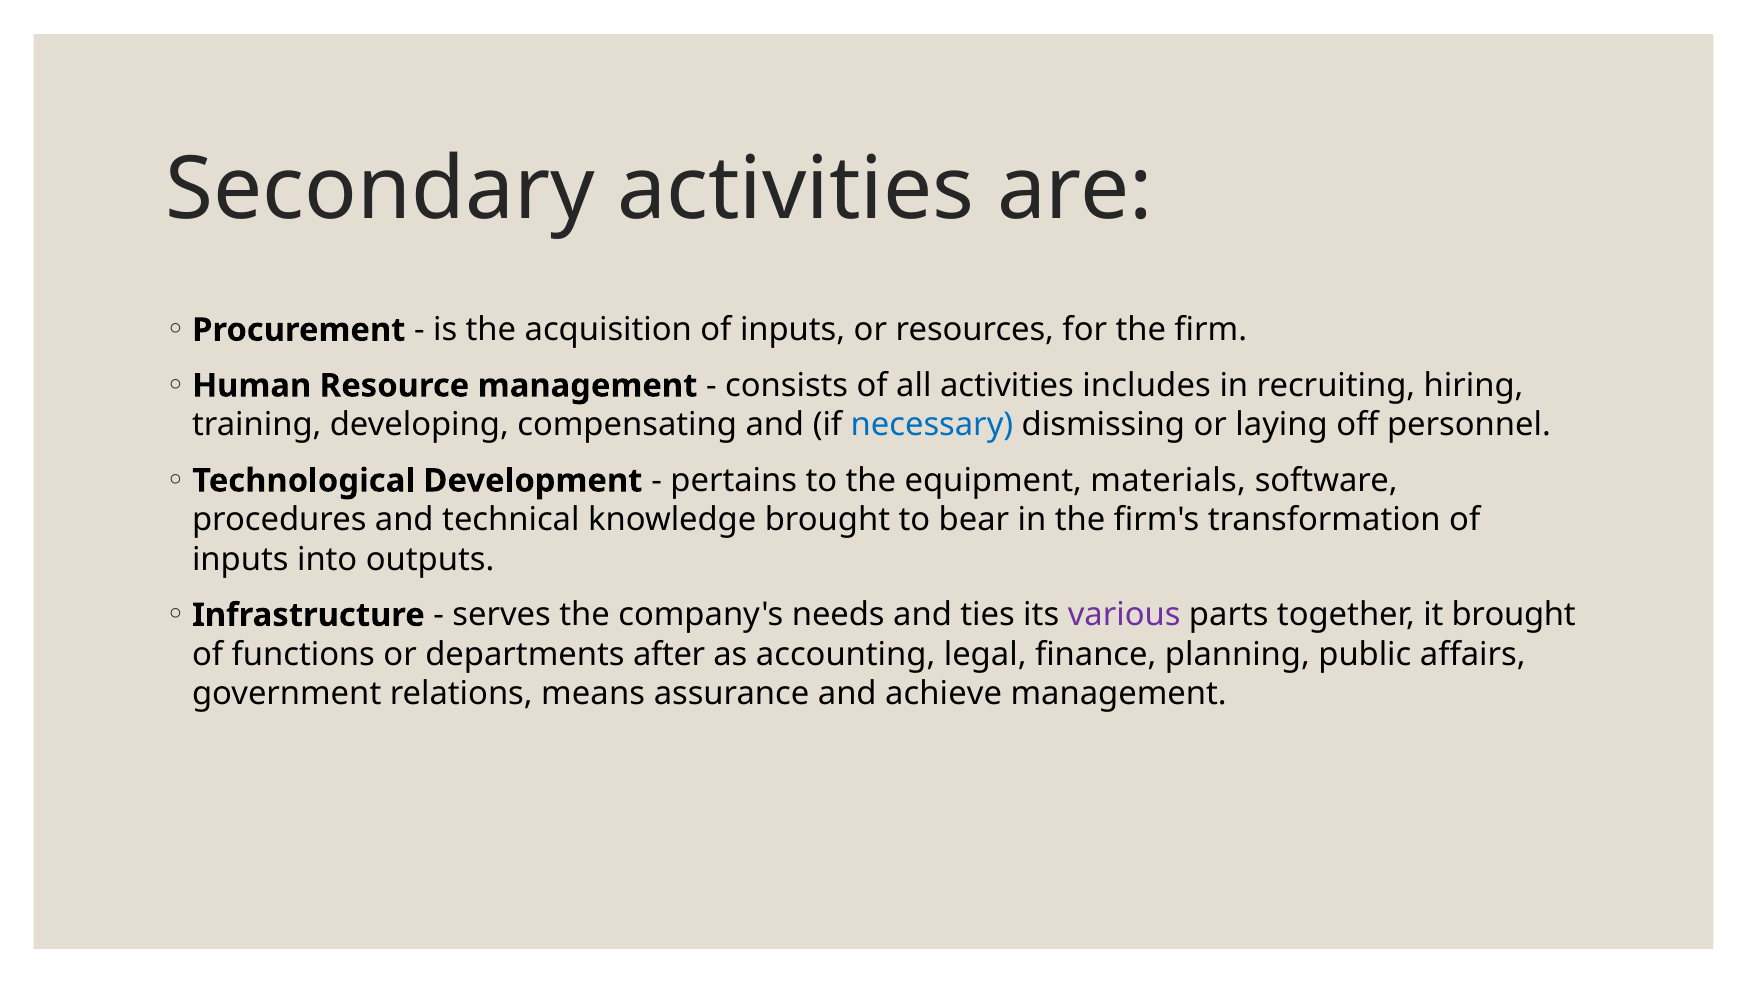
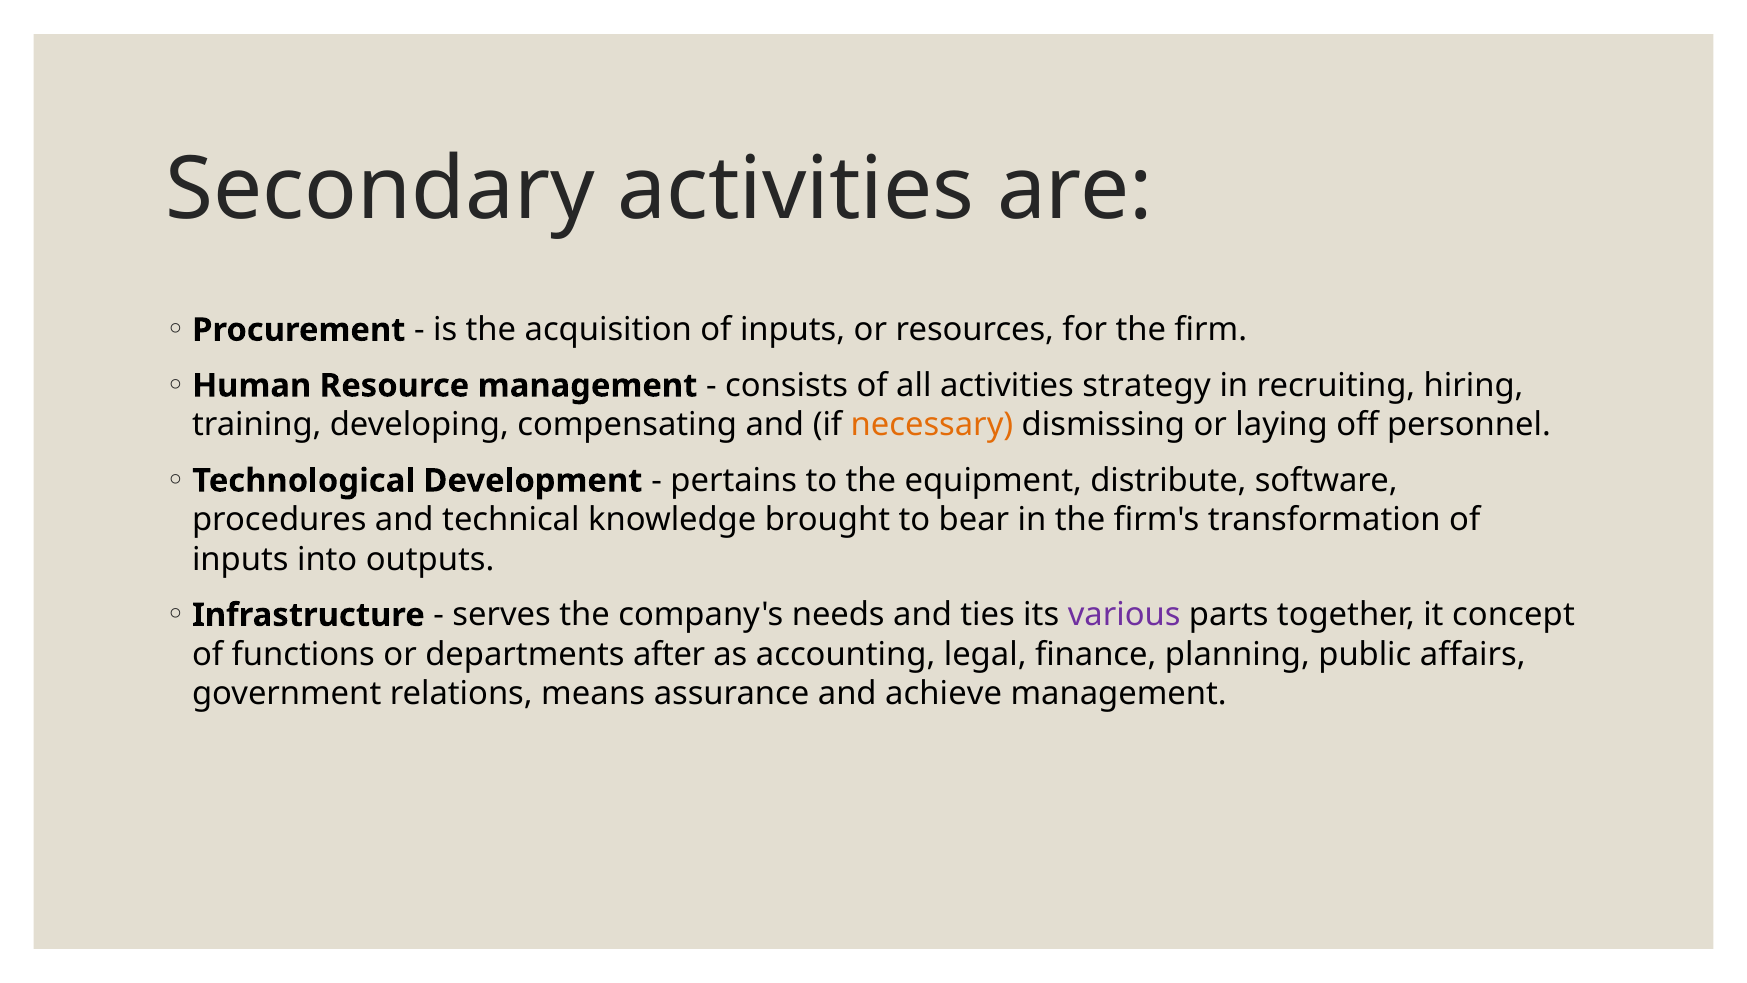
includes: includes -> strategy
necessary colour: blue -> orange
materials: materials -> distribute
it brought: brought -> concept
